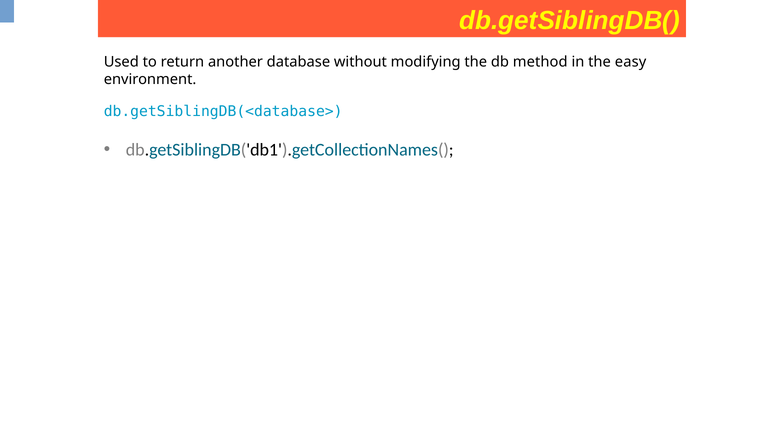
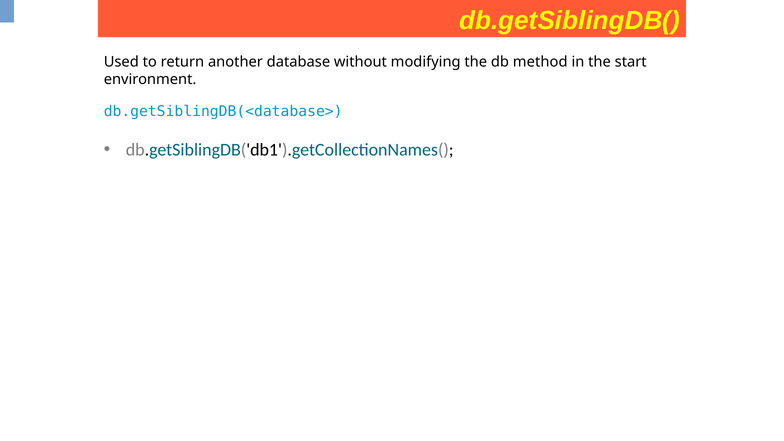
easy: easy -> start
